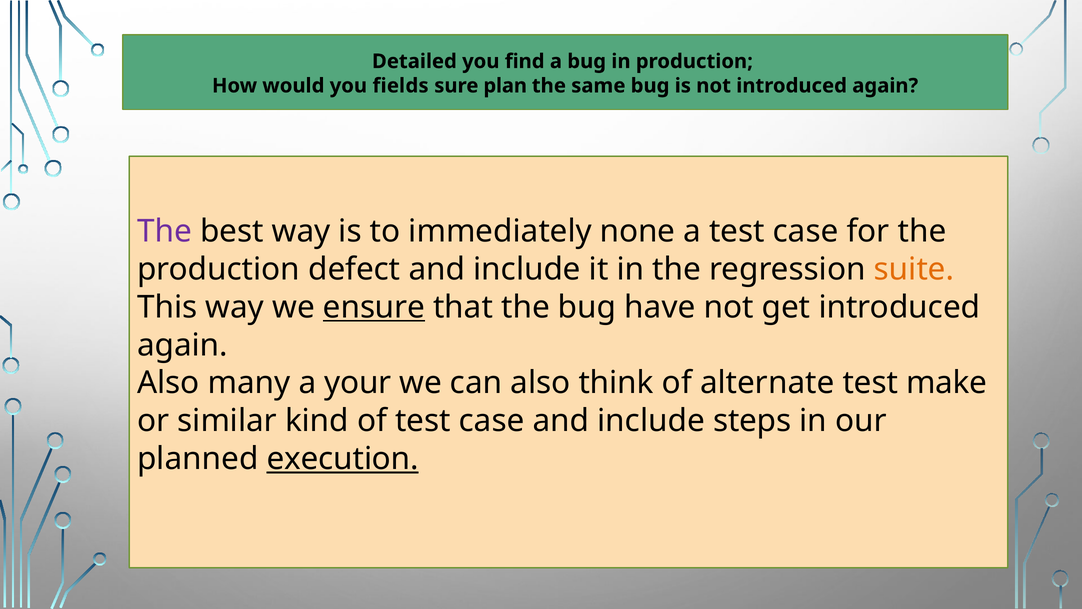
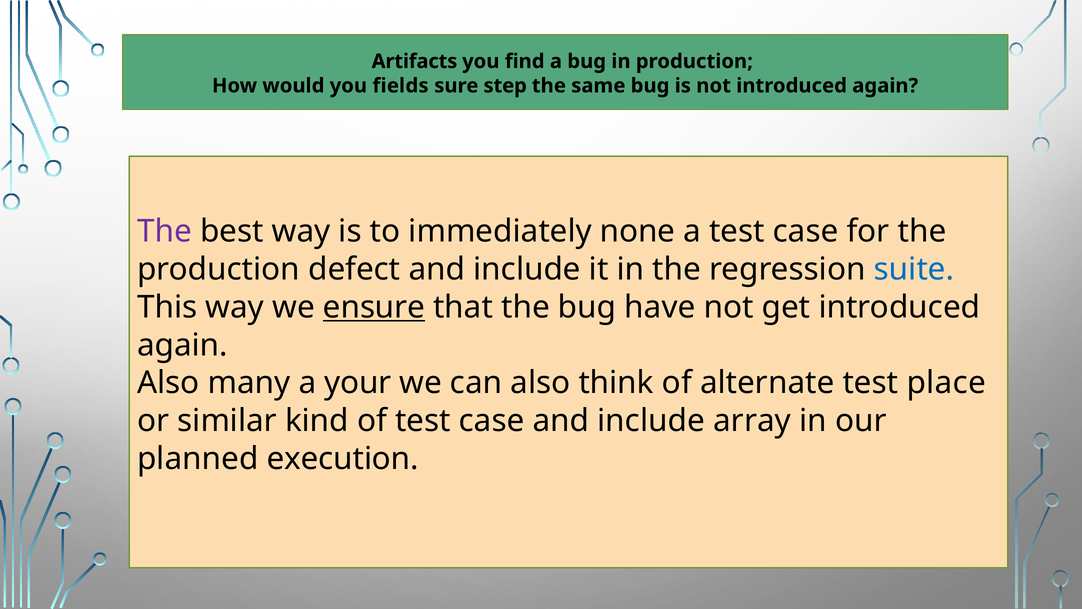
Detailed: Detailed -> Artifacts
plan: plan -> step
suite colour: orange -> blue
make: make -> place
steps: steps -> array
execution underline: present -> none
